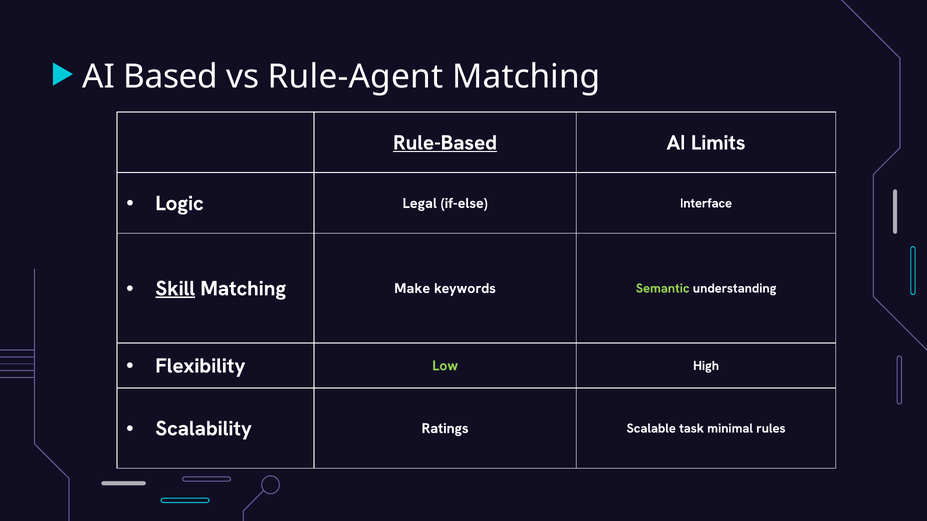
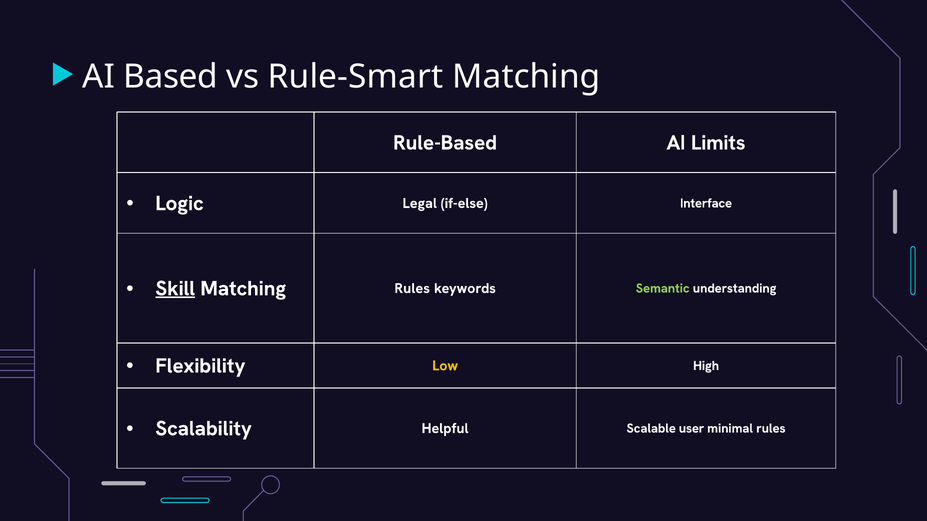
Rule-Agent: Rule-Agent -> Rule-Smart
Rule-Based underline: present -> none
Matching Make: Make -> Rules
Low colour: light green -> yellow
Ratings: Ratings -> Helpful
task: task -> user
